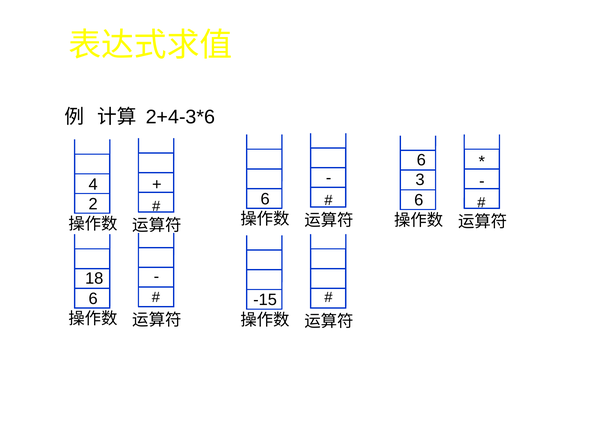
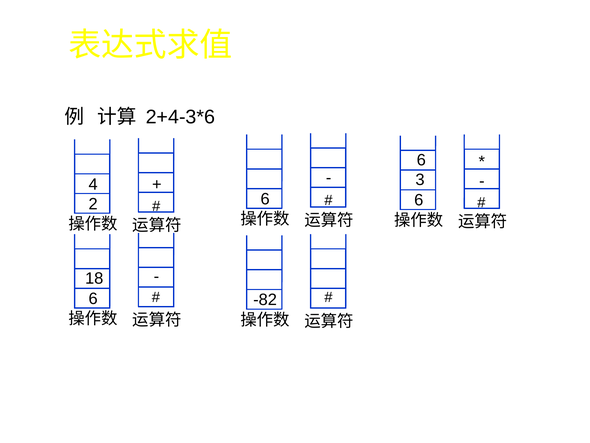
-15: -15 -> -82
